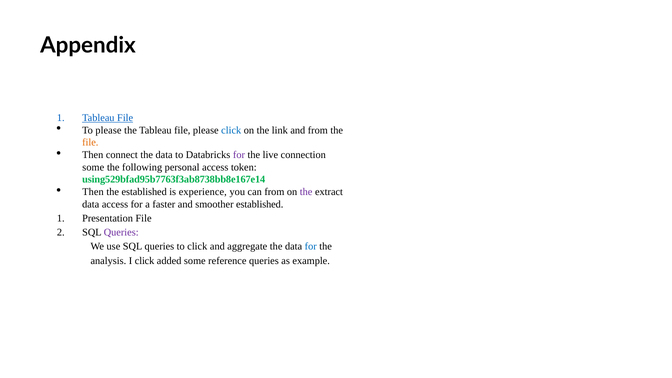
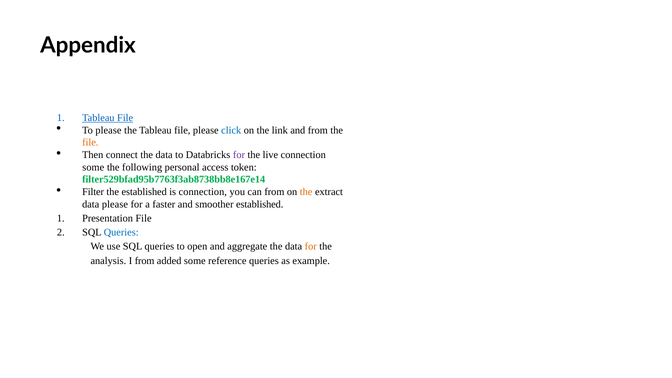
using529bfad95b7763f3ab8738bb8e167e14: using529bfad95b7763f3ab8738bb8e167e14 -> filter529bfad95b7763f3ab8738bb8e167e14
Then at (93, 192): Then -> Filter
is experience: experience -> connection
the at (306, 192) colour: purple -> orange
data access: access -> please
Queries at (121, 232) colour: purple -> blue
to click: click -> open
for at (311, 247) colour: blue -> orange
I click: click -> from
